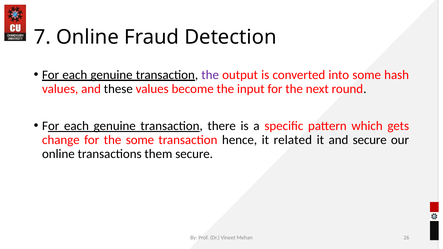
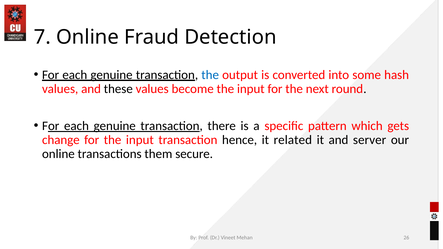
the at (210, 75) colour: purple -> blue
for the some: some -> input
and secure: secure -> server
